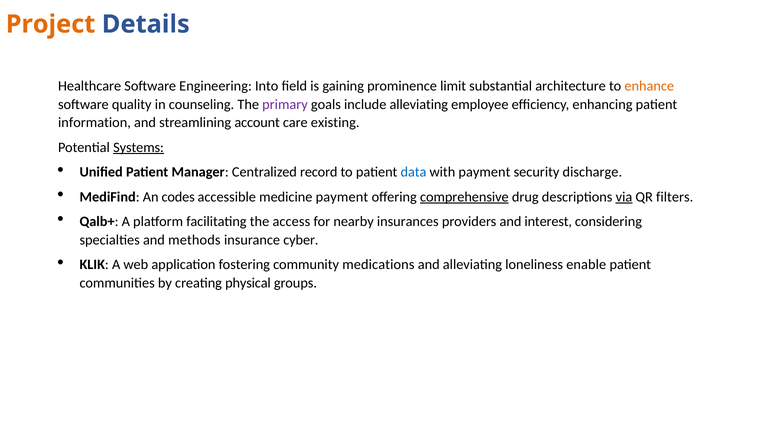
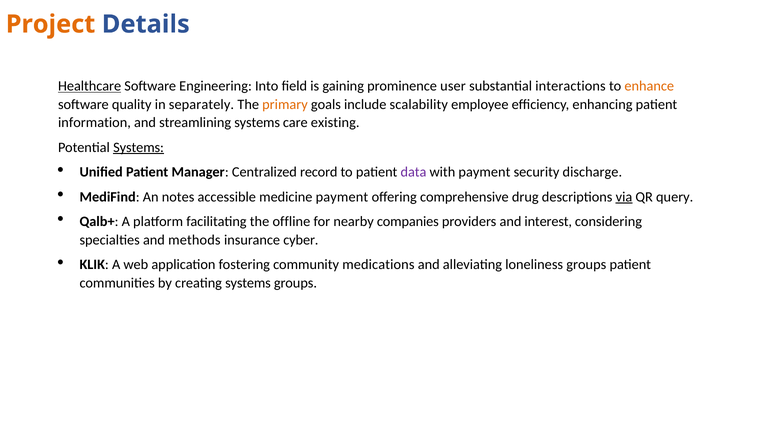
Healthcare underline: none -> present
limit: limit -> user
architecture: architecture -> interactions
counseling: counseling -> separately
primary colour: purple -> orange
include alleviating: alleviating -> scalability
streamlining account: account -> systems
data colour: blue -> purple
codes: codes -> notes
comprehensive underline: present -> none
filters: filters -> query
access: access -> offline
insurances: insurances -> companies
loneliness enable: enable -> groups
creating physical: physical -> systems
